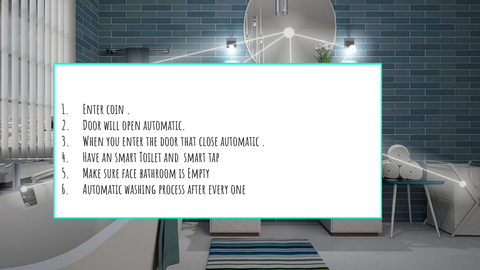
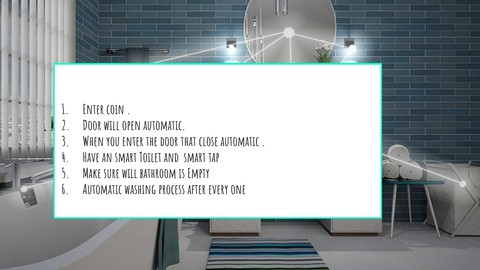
sure face: face -> will
